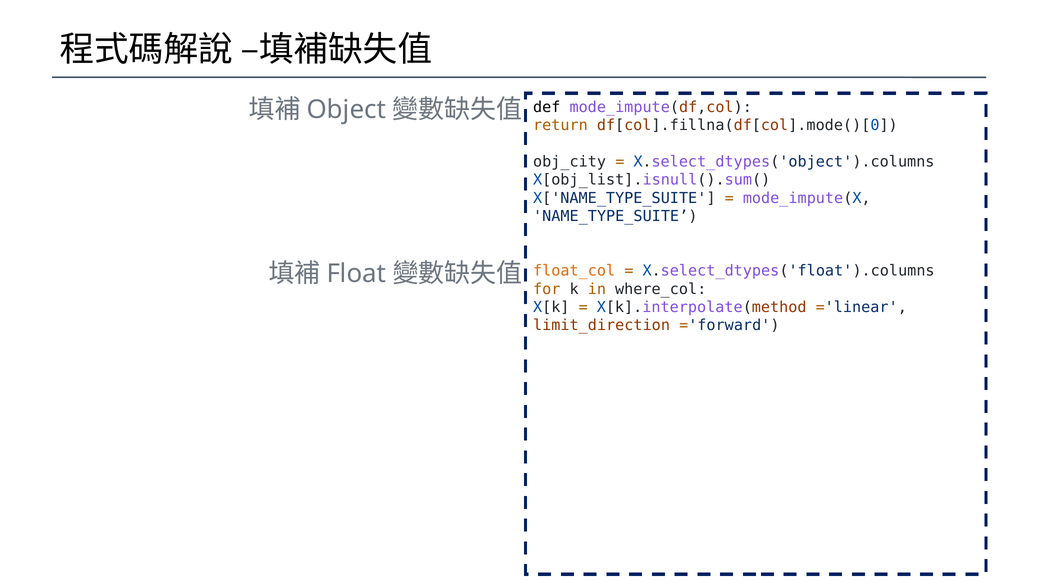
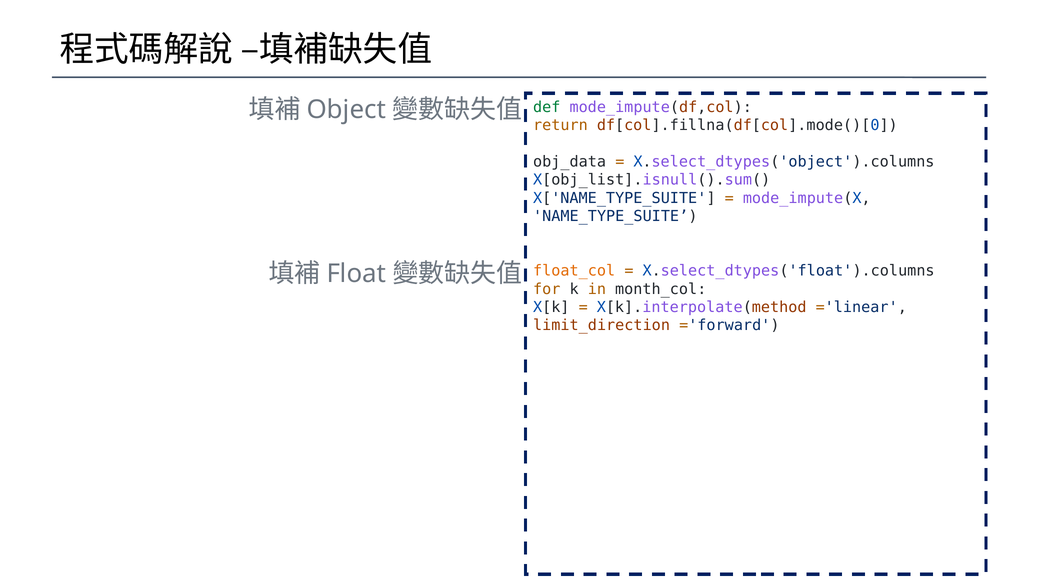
def colour: black -> green
obj_city: obj_city -> obj_data
where_col: where_col -> month_col
